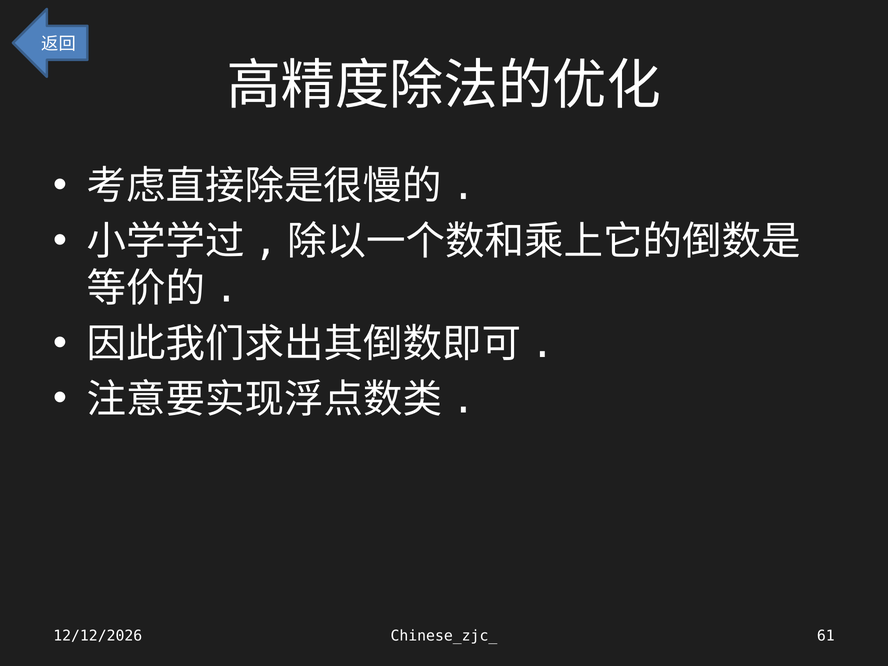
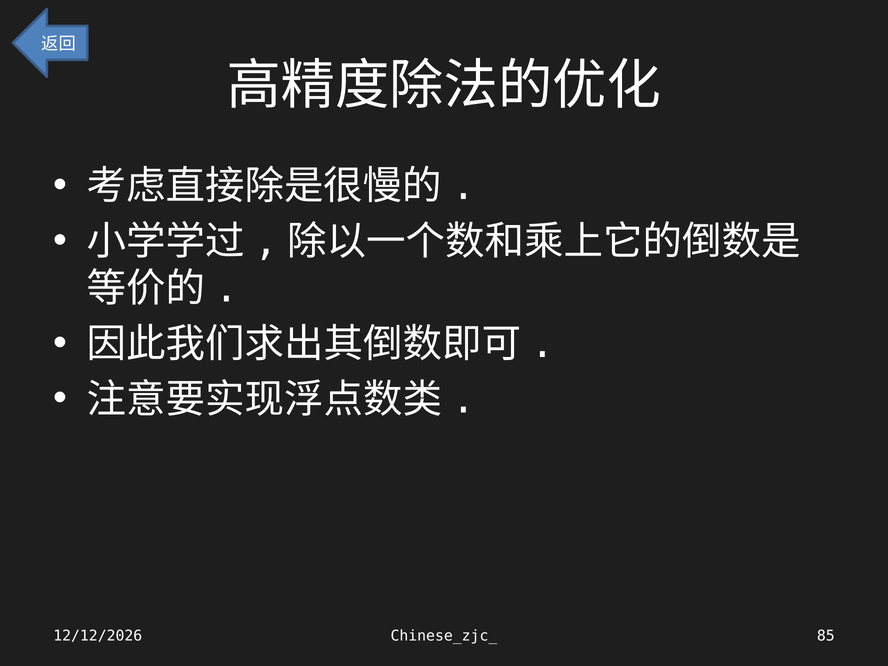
61: 61 -> 85
